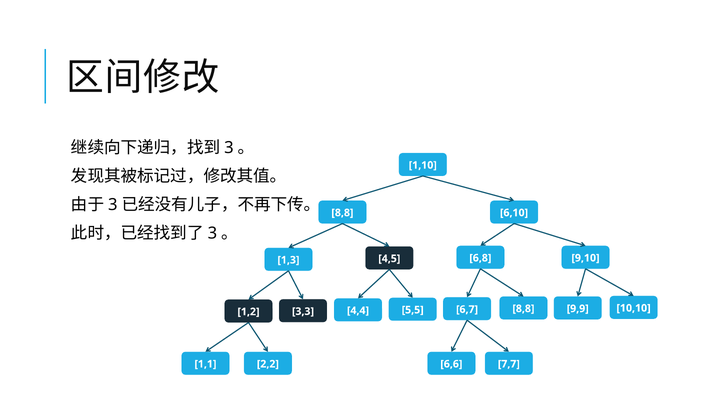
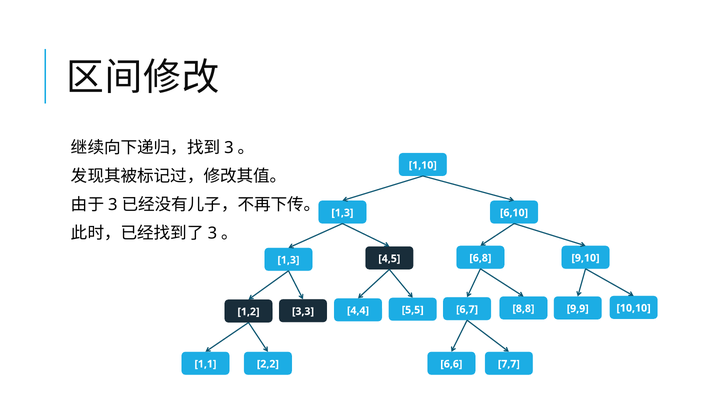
8,8 at (342, 213): 8,8 -> 1,3
